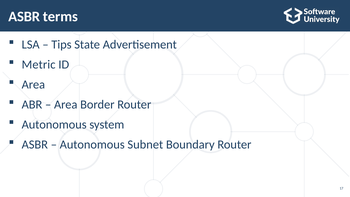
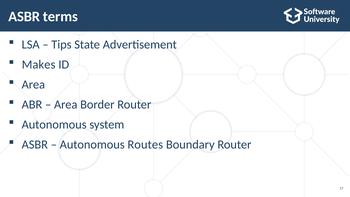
Metric: Metric -> Makes
Subnet: Subnet -> Routes
